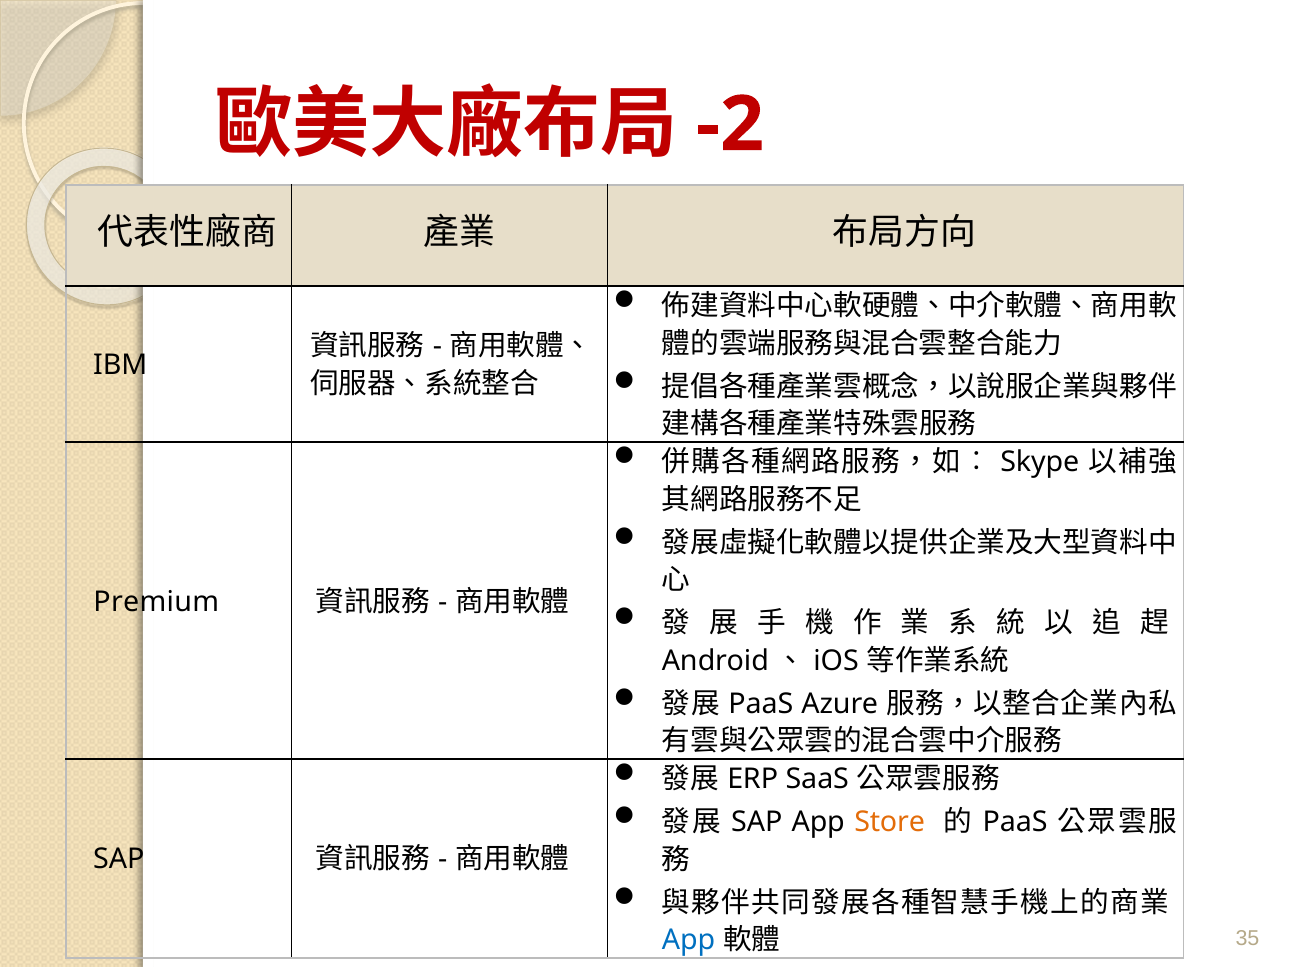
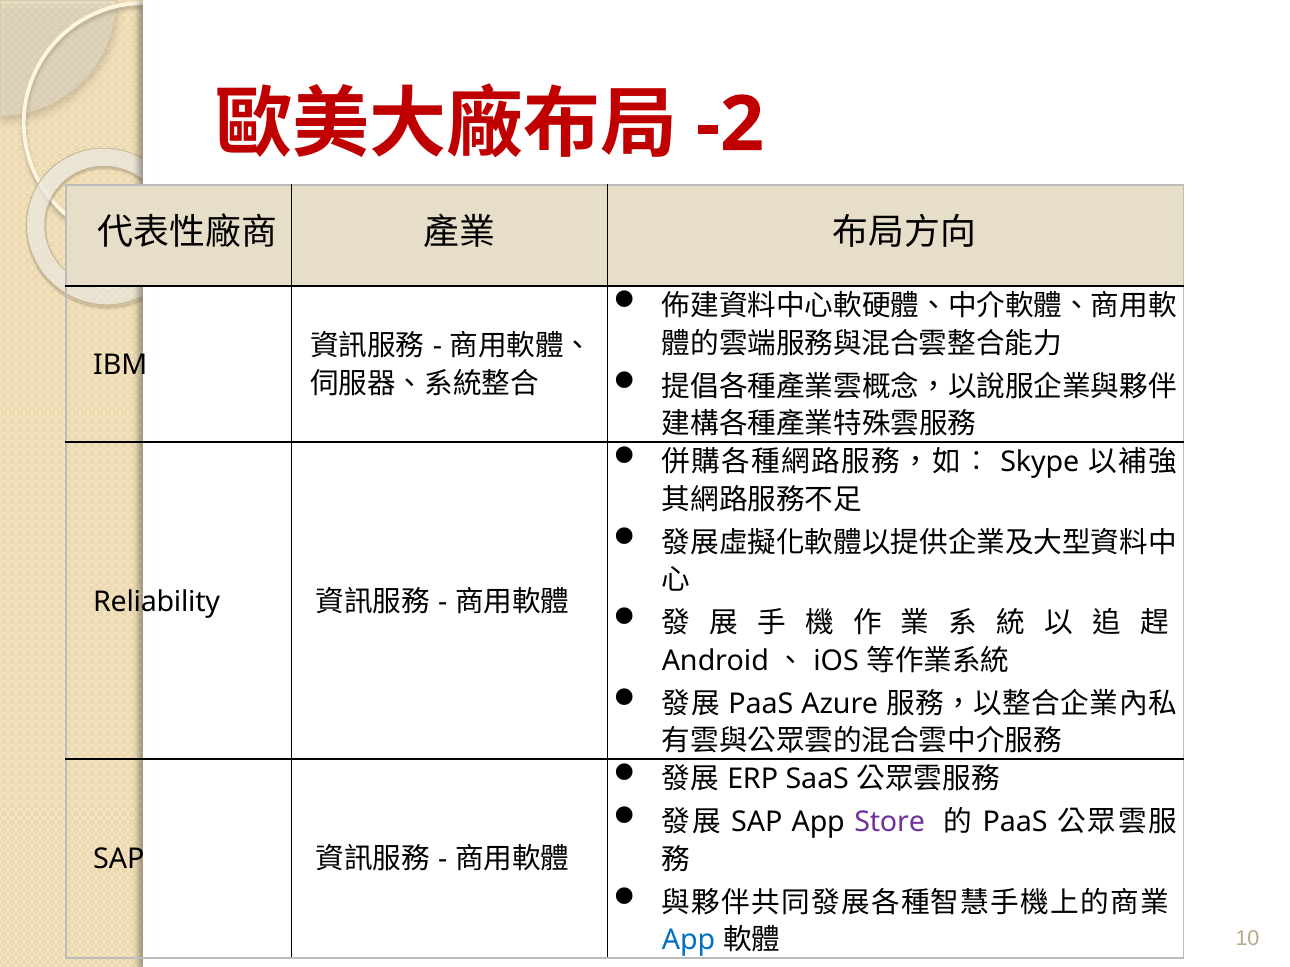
Premium: Premium -> Reliability
Store colour: orange -> purple
35: 35 -> 10
